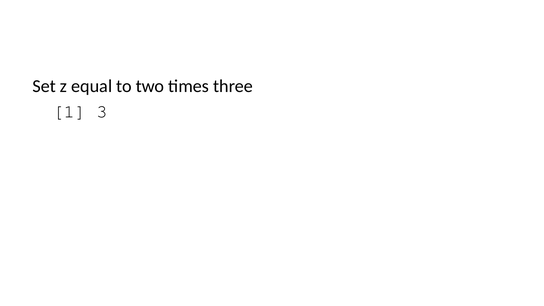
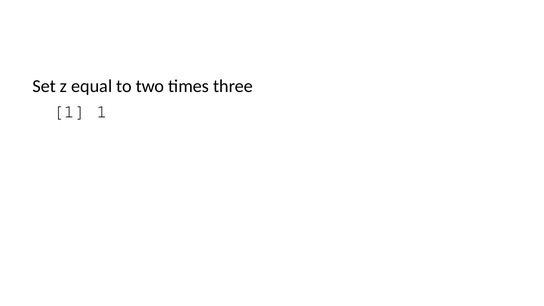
1 3: 3 -> 1
